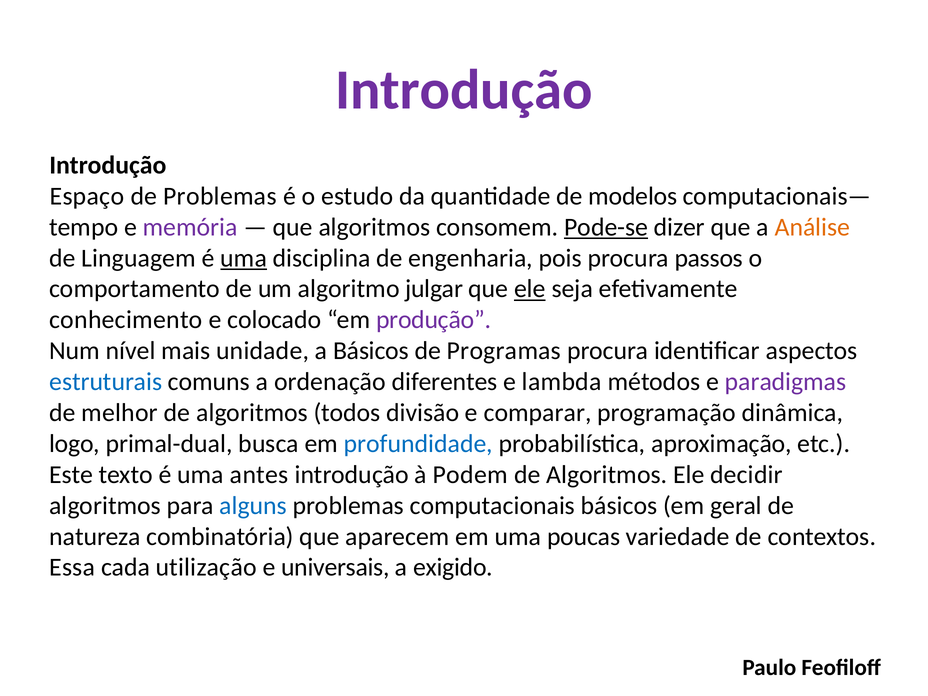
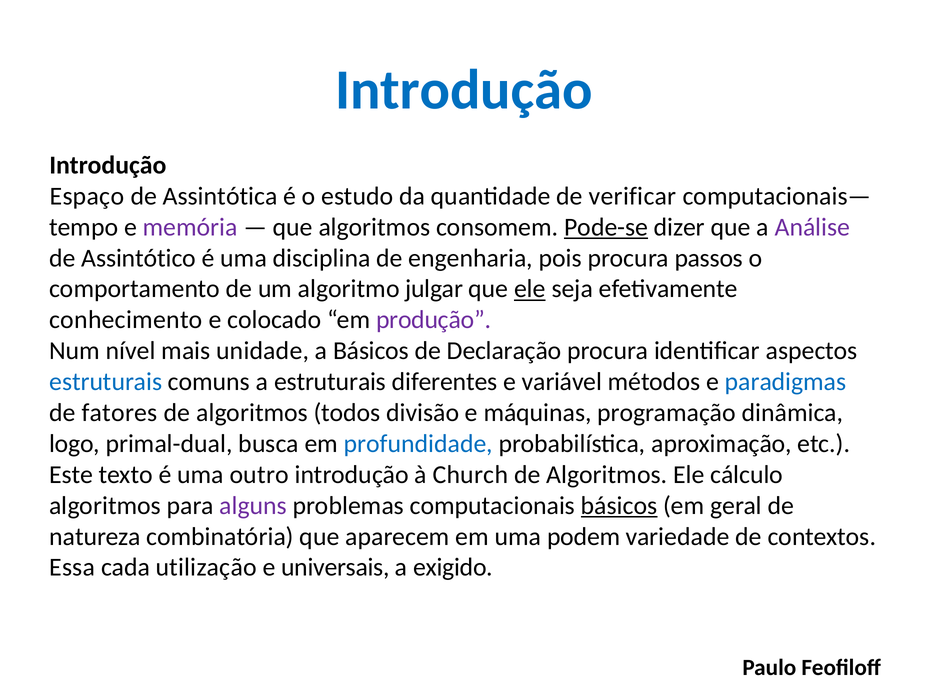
Introdução at (464, 90) colour: purple -> blue
de Problemas: Problemas -> Assintótica
modelos: modelos -> verificar
Análise colour: orange -> purple
Linguagem: Linguagem -> Assintótico
uma at (244, 258) underline: present -> none
Programas: Programas -> Declaração
a ordenação: ordenação -> estruturais
lambda: lambda -> variável
paradigmas colour: purple -> blue
melhor: melhor -> fatores
comparar: comparar -> máquinas
antes: antes -> outro
Podem: Podem -> Church
decidir: decidir -> cálculo
alguns colour: blue -> purple
básicos at (619, 506) underline: none -> present
poucas: poucas -> podem
